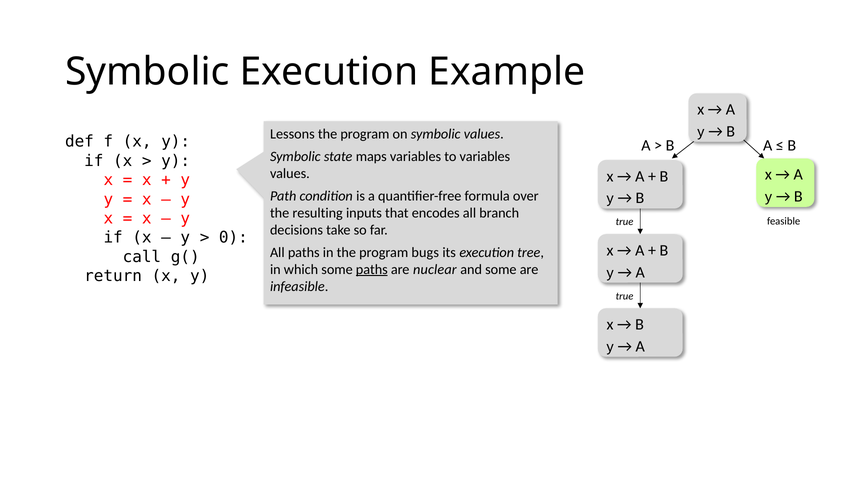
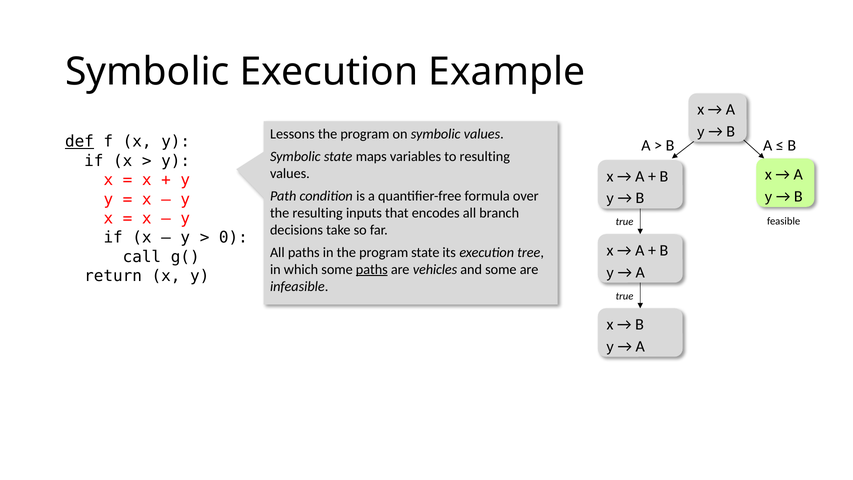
def underline: none -> present
to variables: variables -> resulting
program bugs: bugs -> state
nuclear: nuclear -> vehicles
